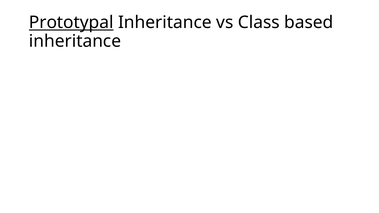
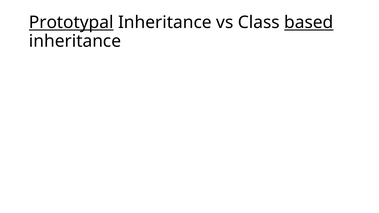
based underline: none -> present
